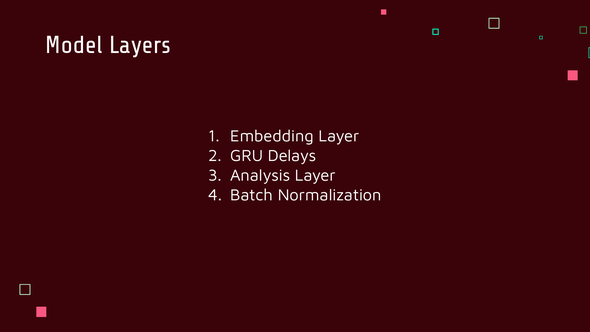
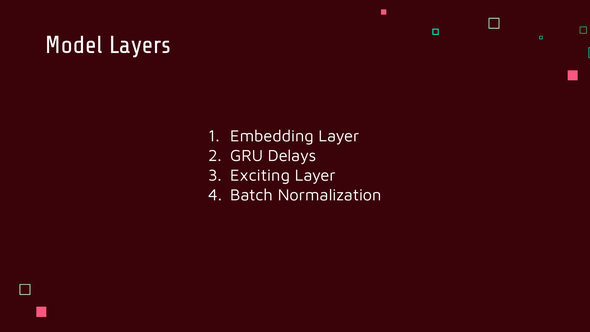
Analysis: Analysis -> Exciting
